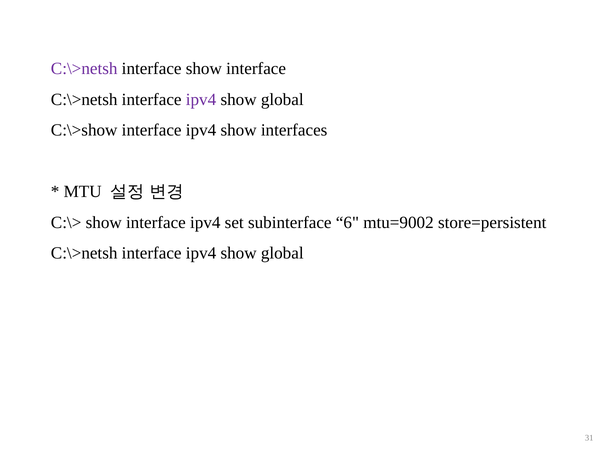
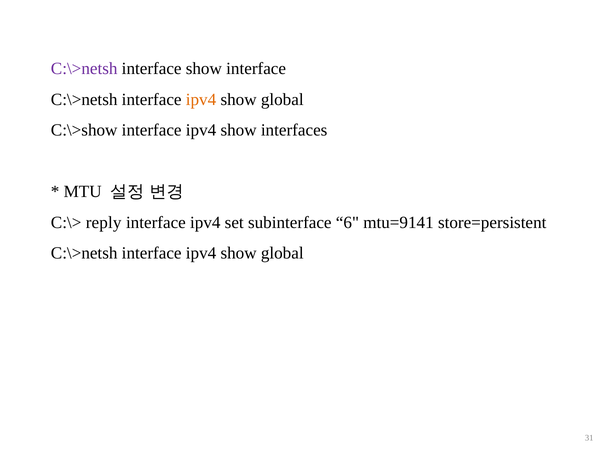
ipv4 at (201, 100) colour: purple -> orange
C:\> show: show -> reply
mtu=9002: mtu=9002 -> mtu=9141
